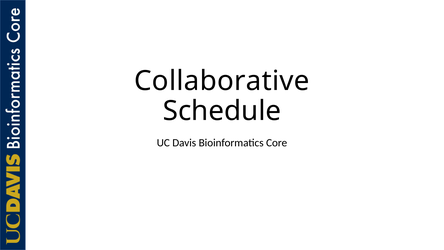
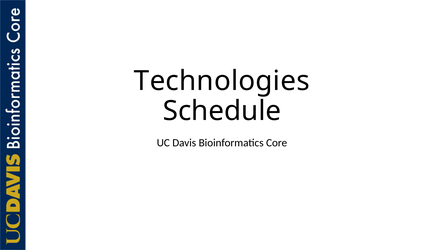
Collaborative: Collaborative -> Technologies
